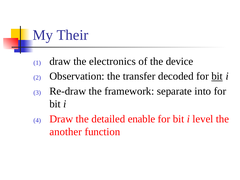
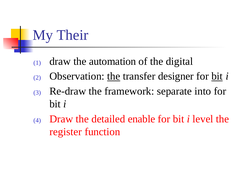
electronics: electronics -> automation
device: device -> digital
the at (114, 76) underline: none -> present
decoded: decoded -> designer
another: another -> register
